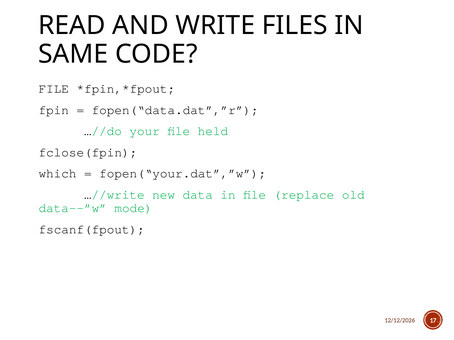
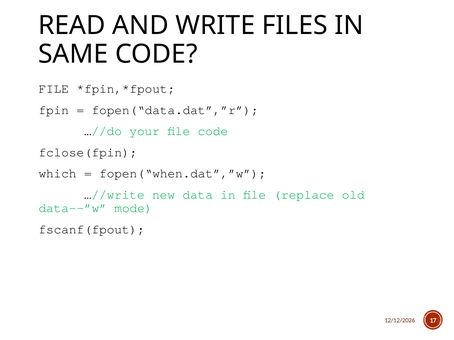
file held: held -> code
fopen(“your.dat”,”w: fopen(“your.dat”,”w -> fopen(“when.dat”,”w
